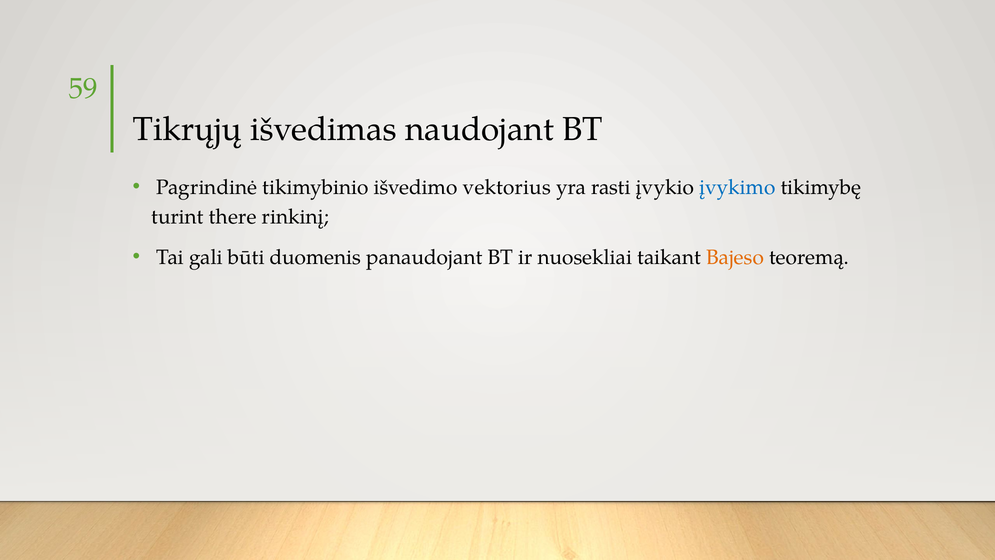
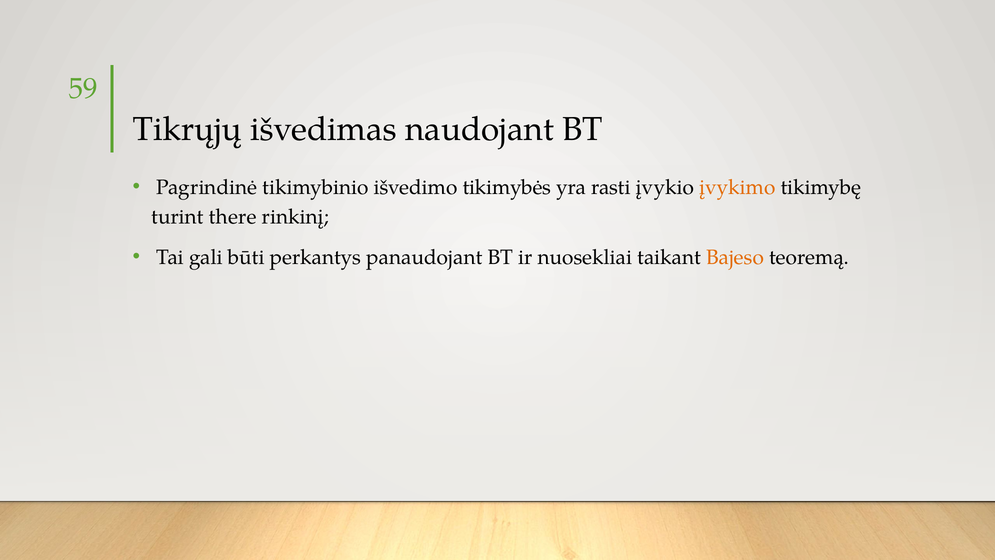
vektorius: vektorius -> tikimybės
įvykimo colour: blue -> orange
duomenis: duomenis -> perkantys
